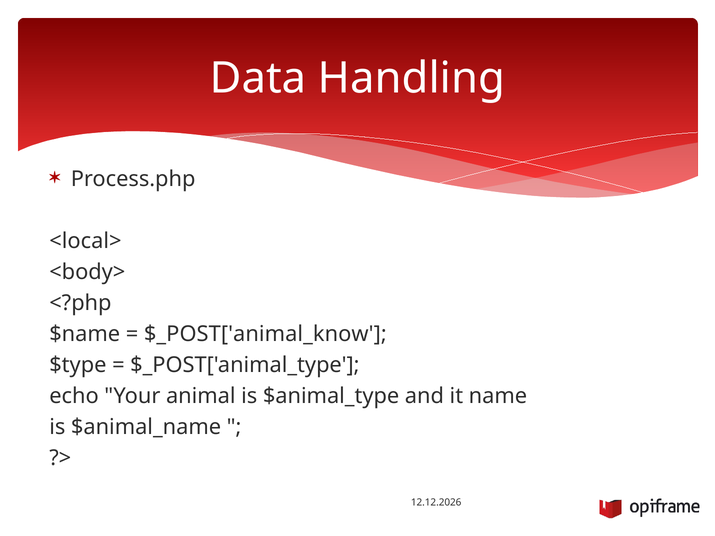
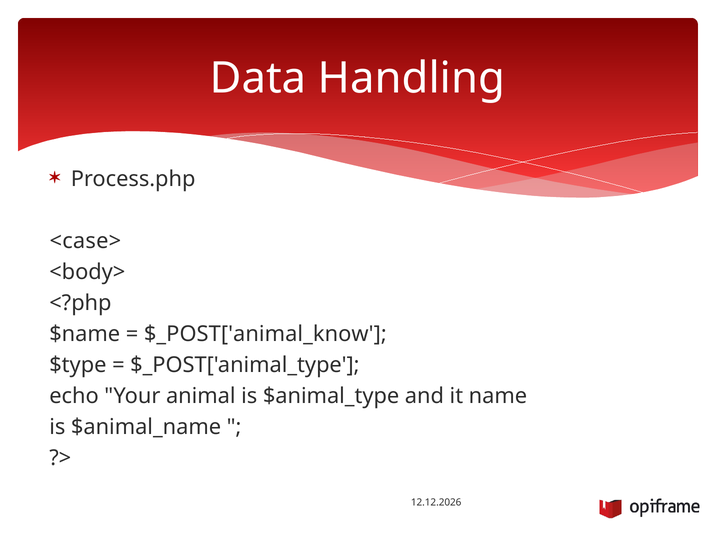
<local>: <local> -> <case>
